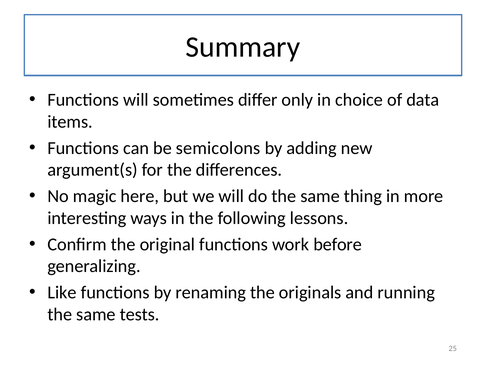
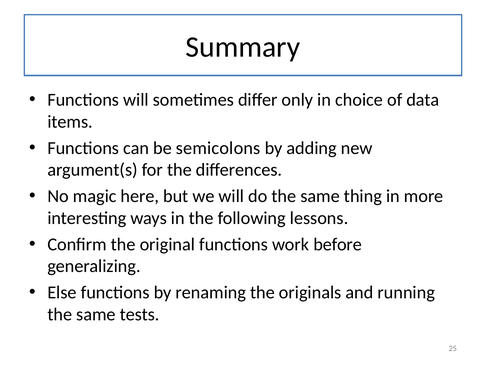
Like: Like -> Else
